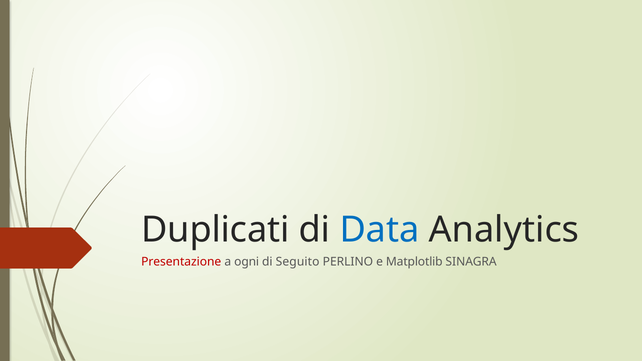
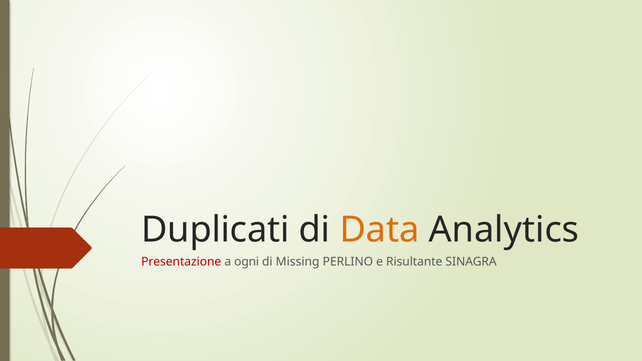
Data colour: blue -> orange
Seguito: Seguito -> Missing
Matplotlib: Matplotlib -> Risultante
